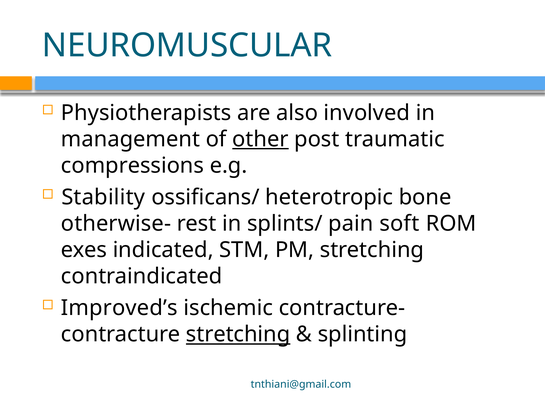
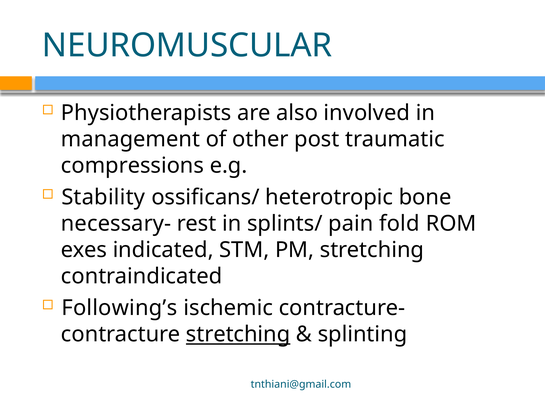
other underline: present -> none
otherwise-: otherwise- -> necessary-
soft: soft -> fold
Improved’s: Improved’s -> Following’s
